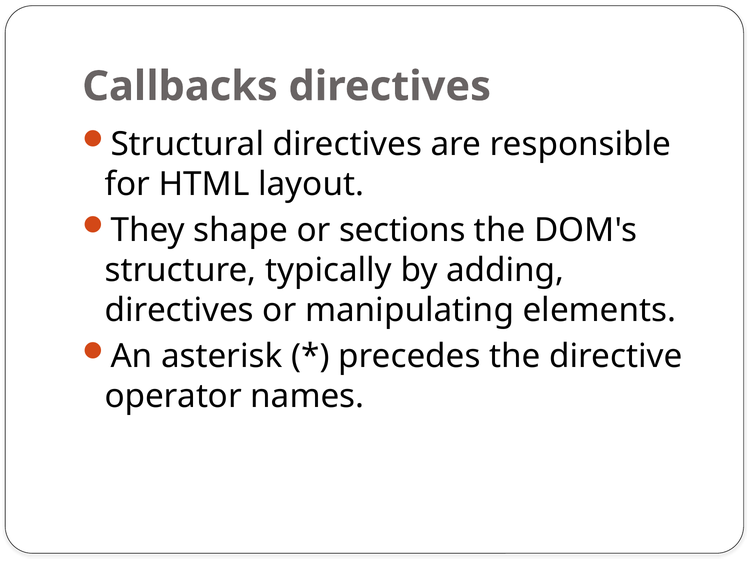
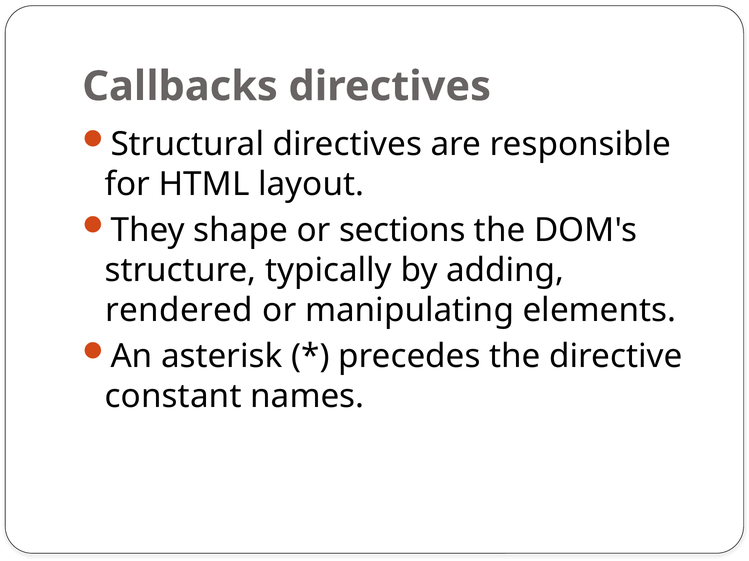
directives at (179, 311): directives -> rendered
operator: operator -> constant
